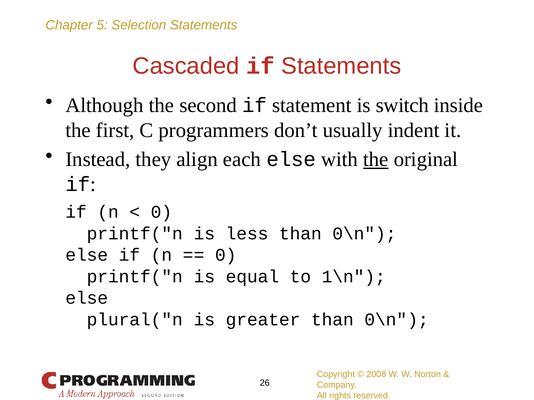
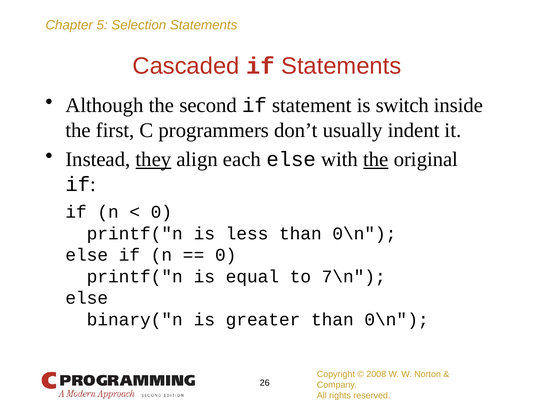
they underline: none -> present
1\n: 1\n -> 7\n
plural("n: plural("n -> binary("n
